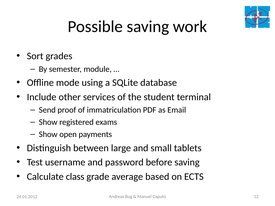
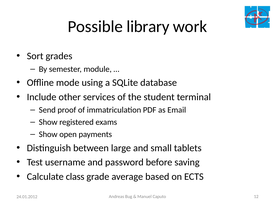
Possible saving: saving -> library
